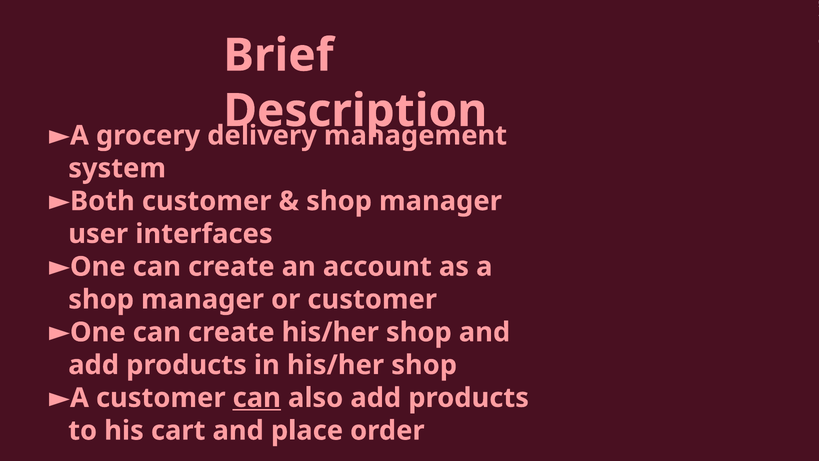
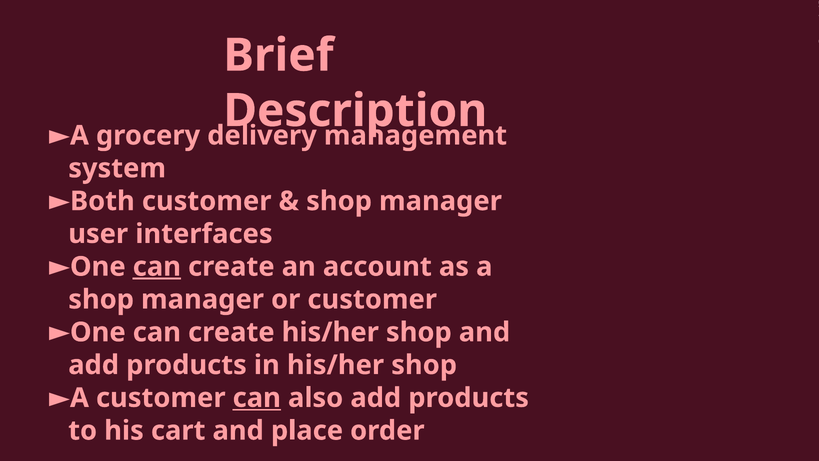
can at (157, 267) underline: none -> present
